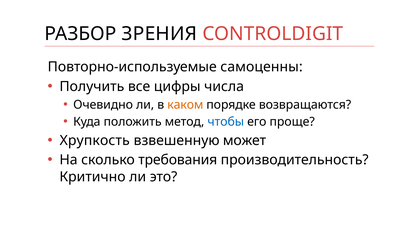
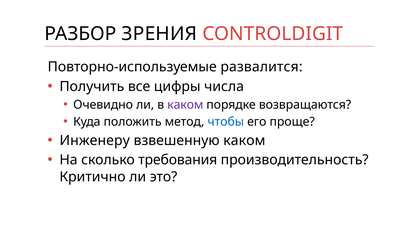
самоценны: самоценны -> развалится
каком at (185, 105) colour: orange -> purple
Хрупкость: Хрупкость -> Инженеру
взвешенную может: может -> каком
